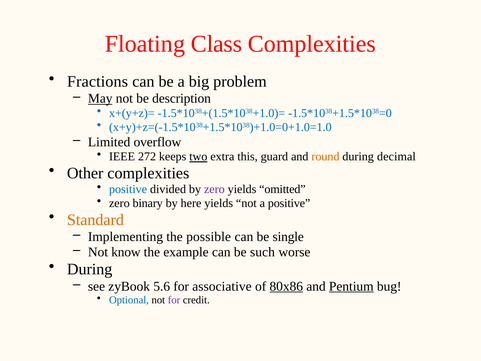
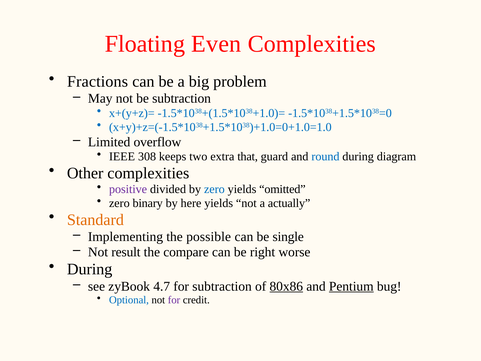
Class: Class -> Even
May underline: present -> none
be description: description -> subtraction
272: 272 -> 308
two underline: present -> none
this: this -> that
round colour: orange -> blue
decimal: decimal -> diagram
positive at (128, 189) colour: blue -> purple
zero at (214, 189) colour: purple -> blue
a positive: positive -> actually
know: know -> result
example: example -> compare
such: such -> right
5.6: 5.6 -> 4.7
for associative: associative -> subtraction
